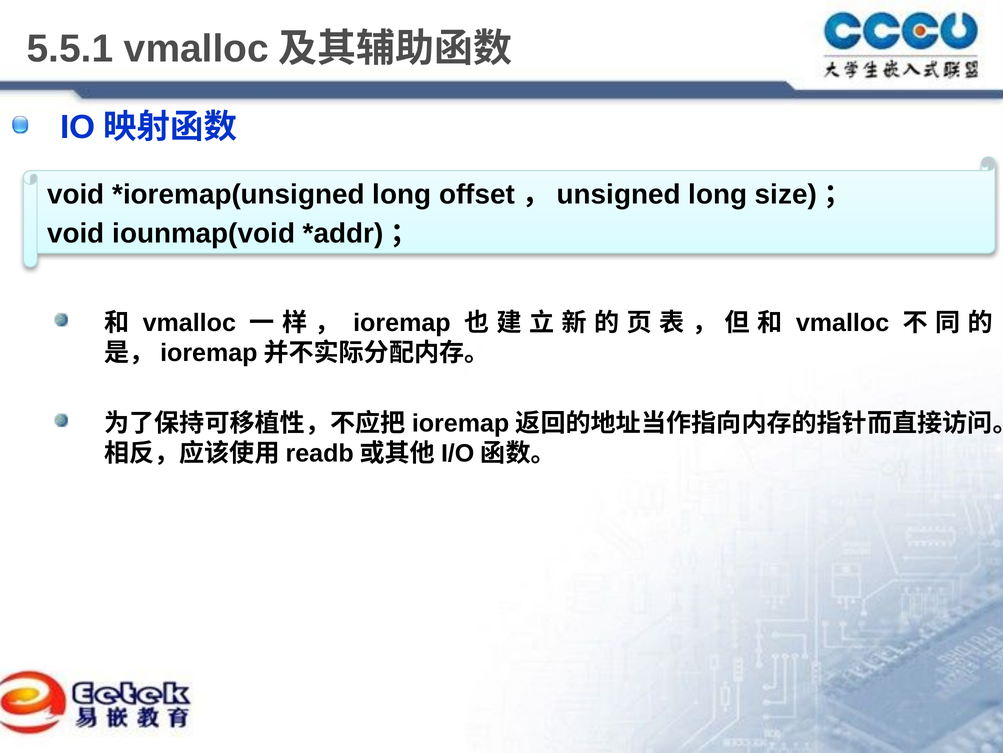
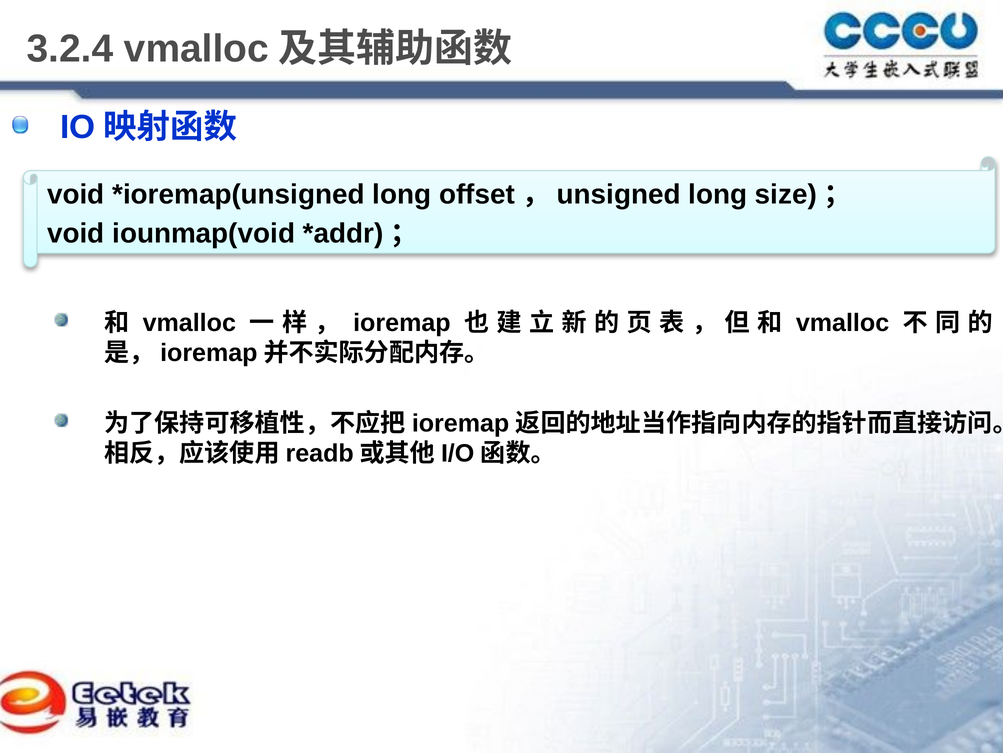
5.5.1: 5.5.1 -> 3.2.4
